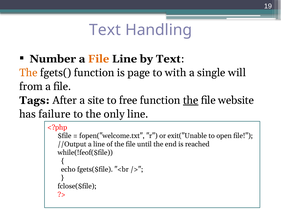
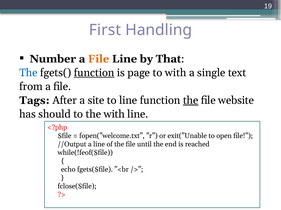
Text at (105, 30): Text -> First
by Text: Text -> That
The at (28, 73) colour: orange -> blue
function at (94, 73) underline: none -> present
will: will -> text
to free: free -> line
failure: failure -> should
the only: only -> with
